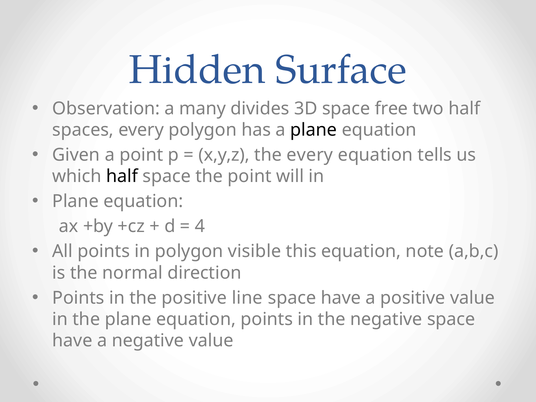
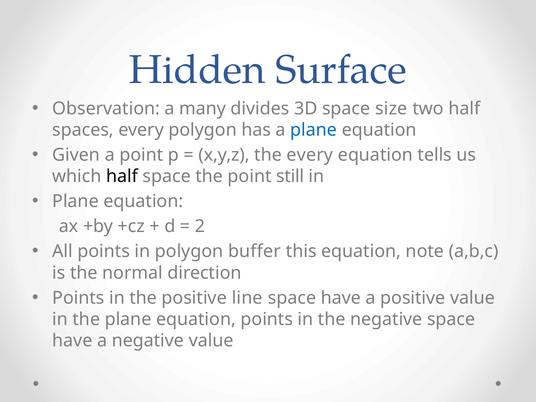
free: free -> size
plane at (314, 130) colour: black -> blue
will: will -> still
4: 4 -> 2
visible: visible -> buffer
